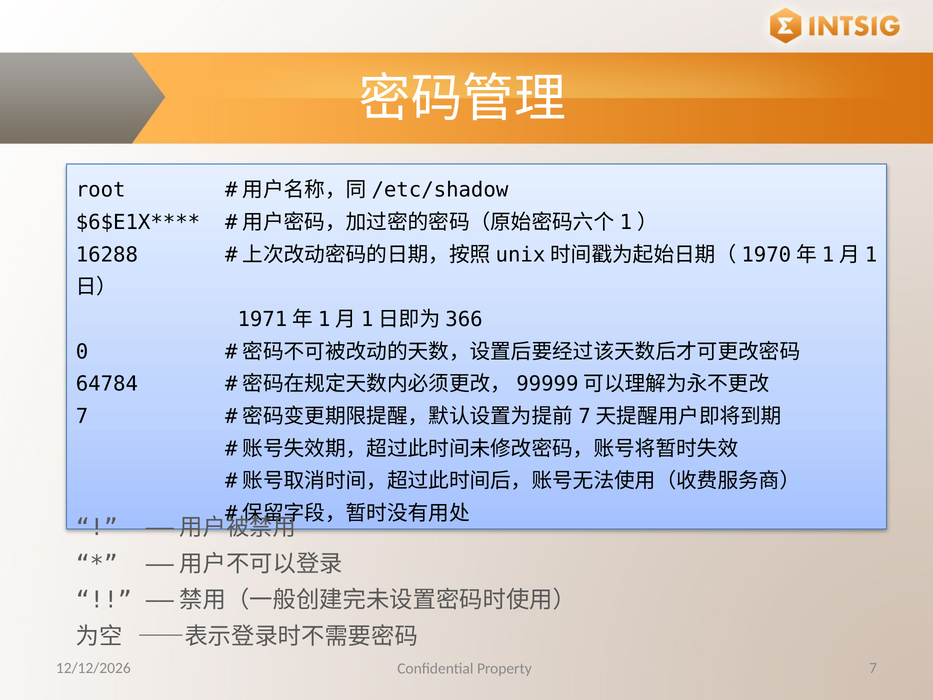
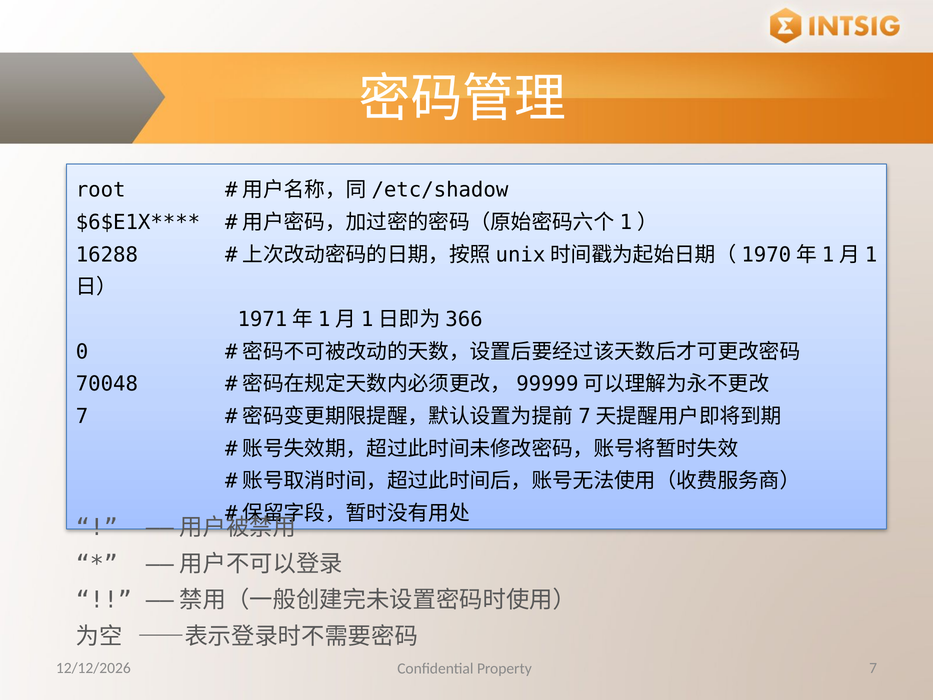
64784: 64784 -> 70048
